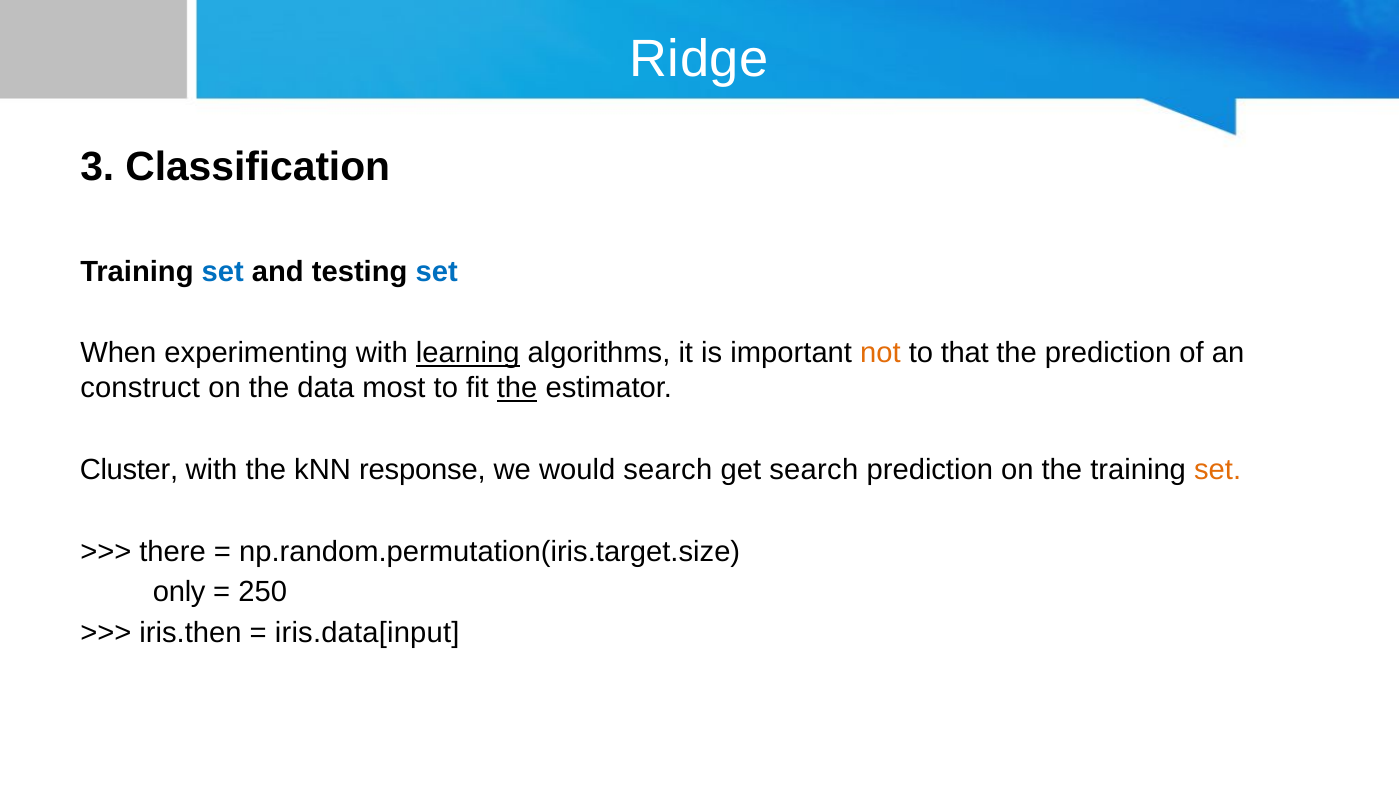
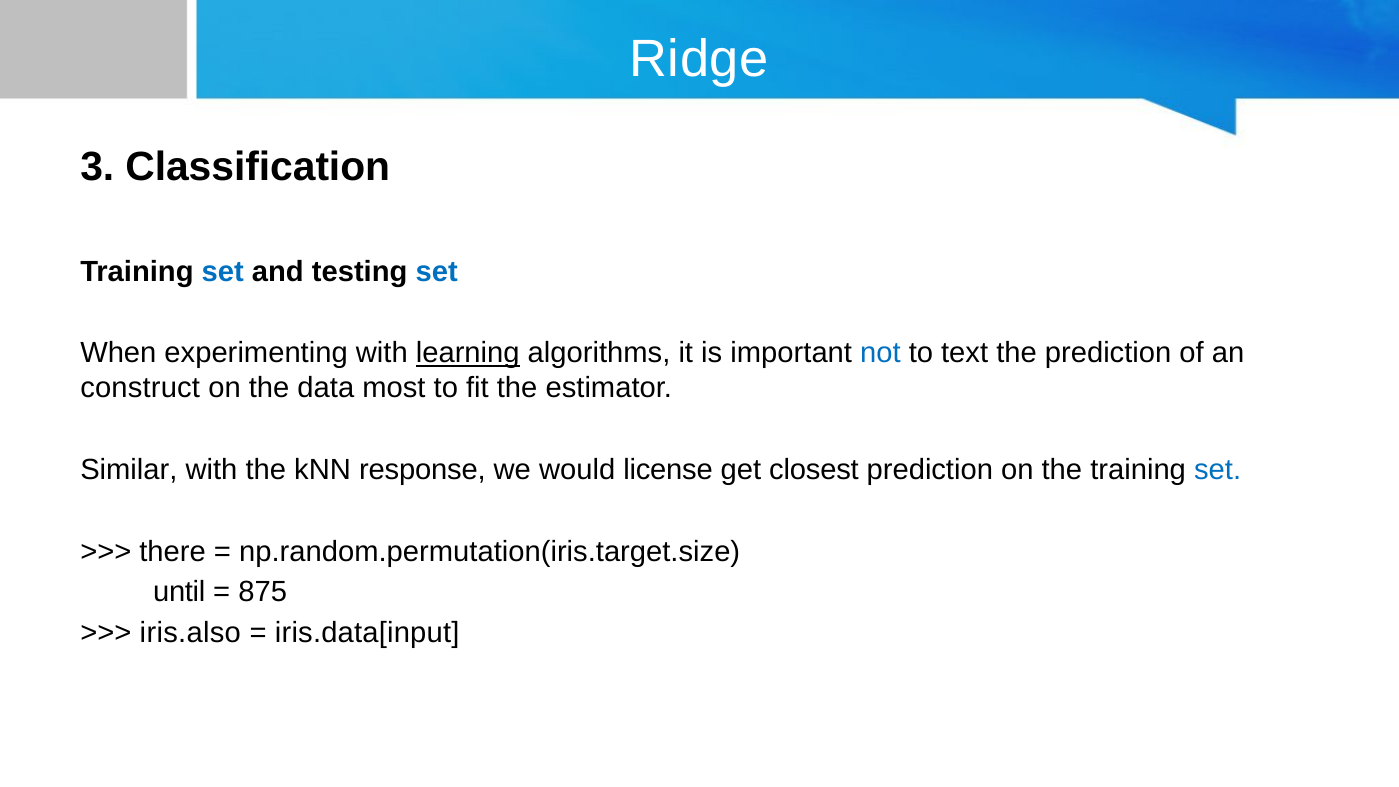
not colour: orange -> blue
that: that -> text
the at (517, 388) underline: present -> none
Cluster: Cluster -> Similar
would search: search -> license
get search: search -> closest
set at (1218, 470) colour: orange -> blue
only: only -> until
250: 250 -> 875
iris.then: iris.then -> iris.also
